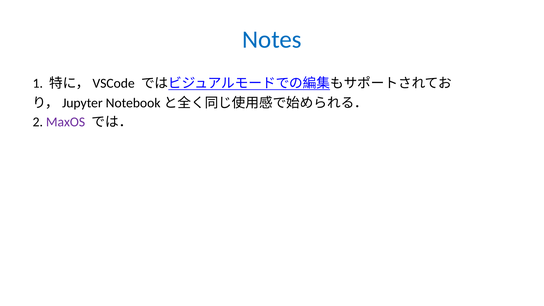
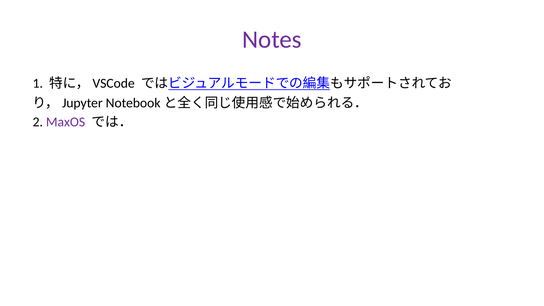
Notes colour: blue -> purple
